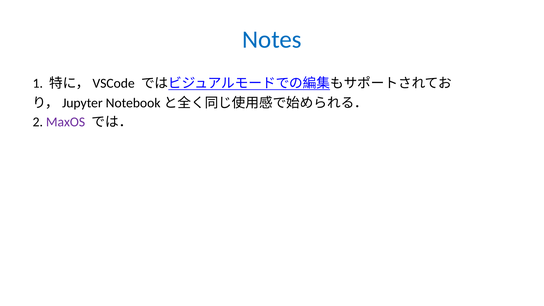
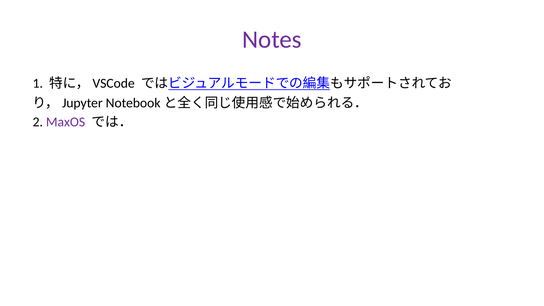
Notes colour: blue -> purple
